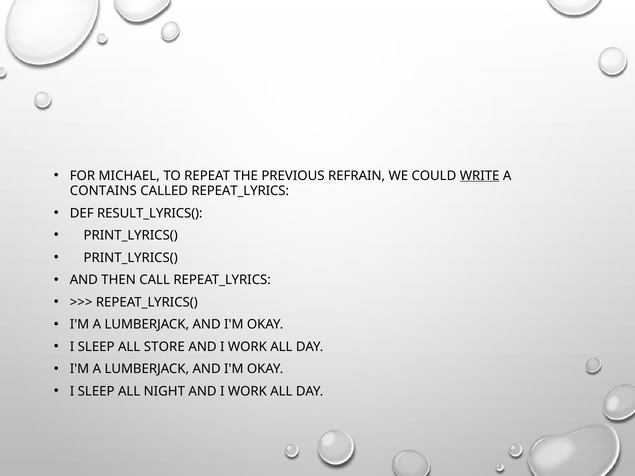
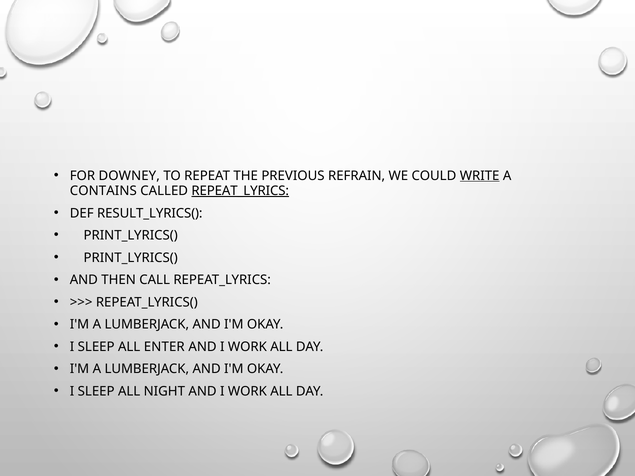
MICHAEL: MICHAEL -> DOWNEY
REPEAT_LYRICS at (240, 191) underline: none -> present
STORE: STORE -> ENTER
